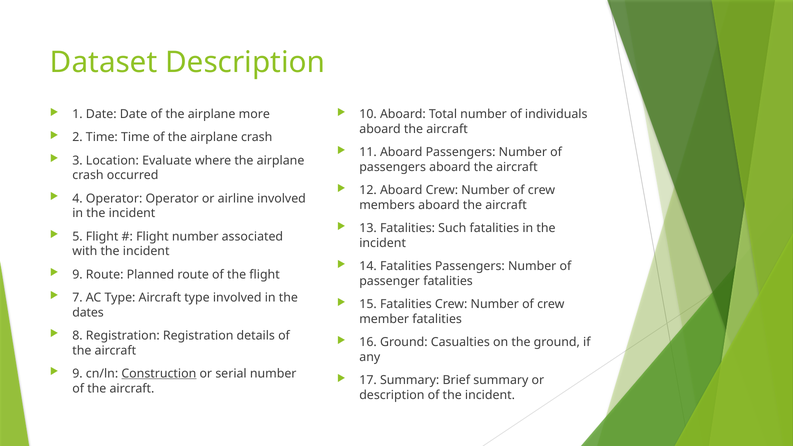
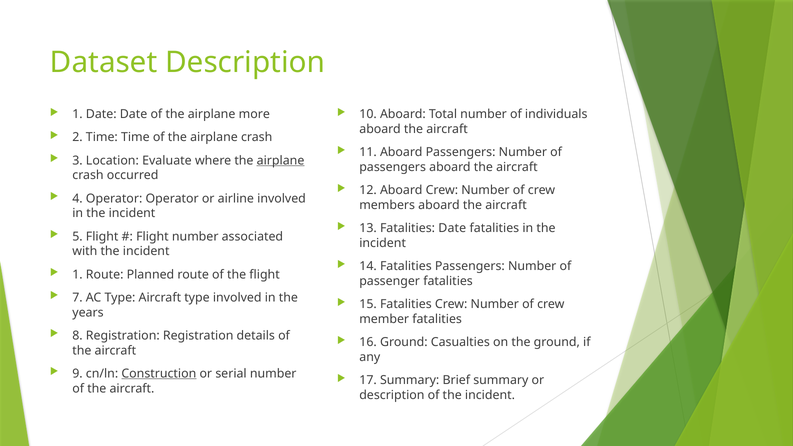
airplane at (281, 160) underline: none -> present
Fatalities Such: Such -> Date
9 at (77, 274): 9 -> 1
dates: dates -> years
